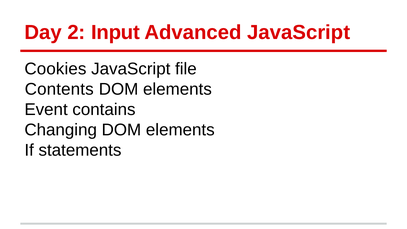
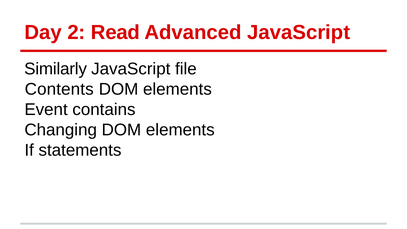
Input: Input -> Read
Cookies: Cookies -> Similarly
